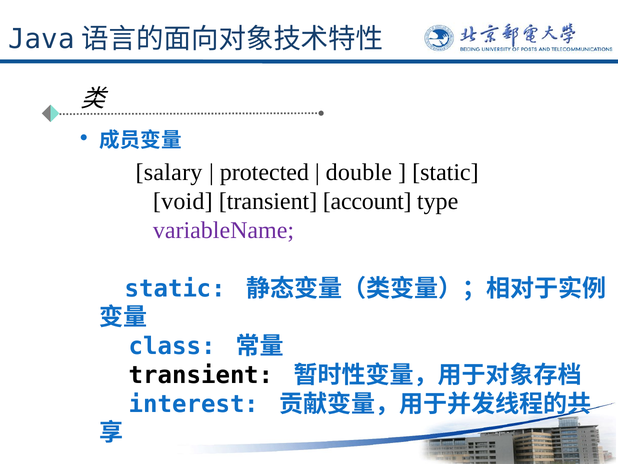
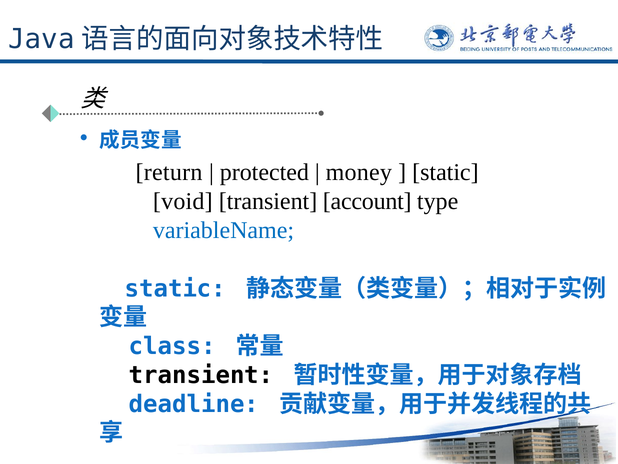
salary: salary -> return
double: double -> money
variableName colour: purple -> blue
interest: interest -> deadline
